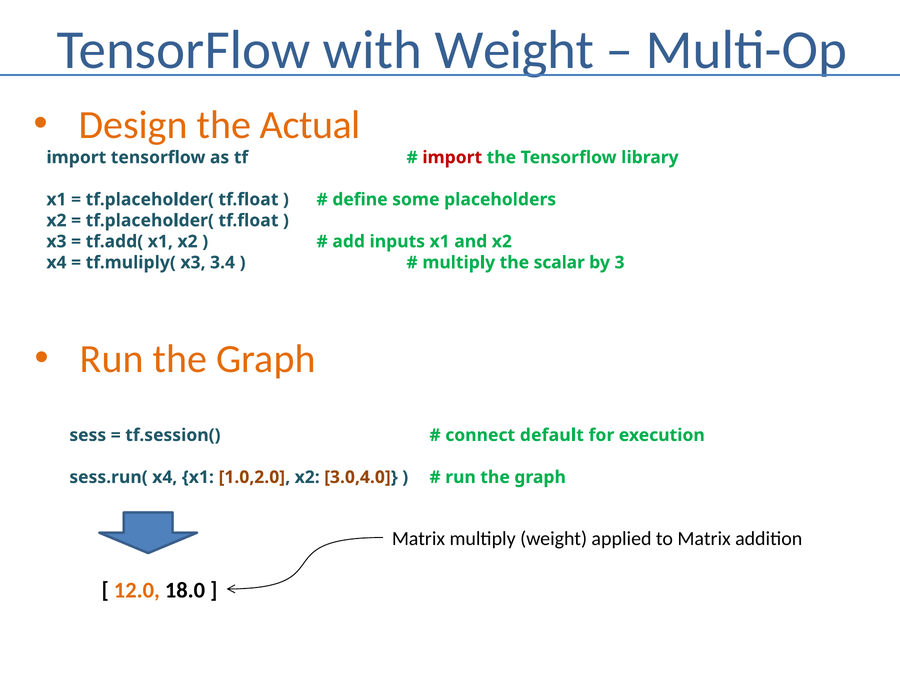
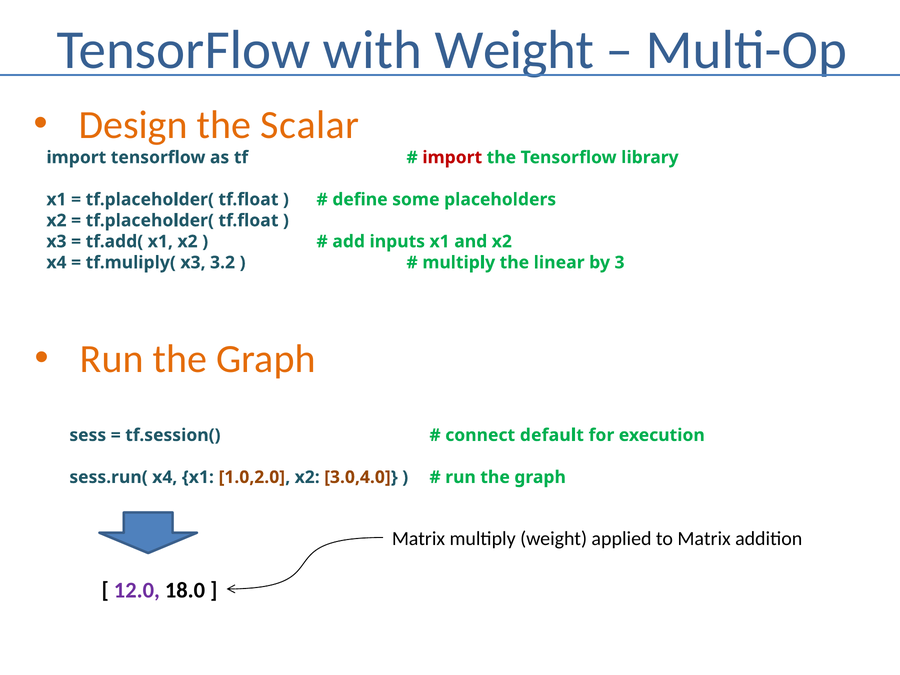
Actual: Actual -> Scalar
3.4: 3.4 -> 3.2
scalar: scalar -> linear
12.0 colour: orange -> purple
